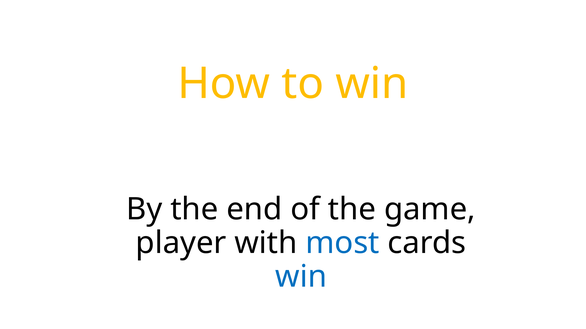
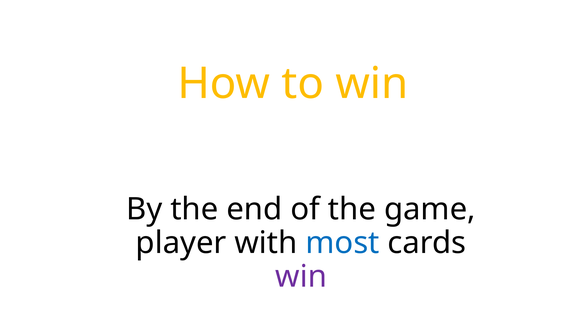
win at (301, 277) colour: blue -> purple
